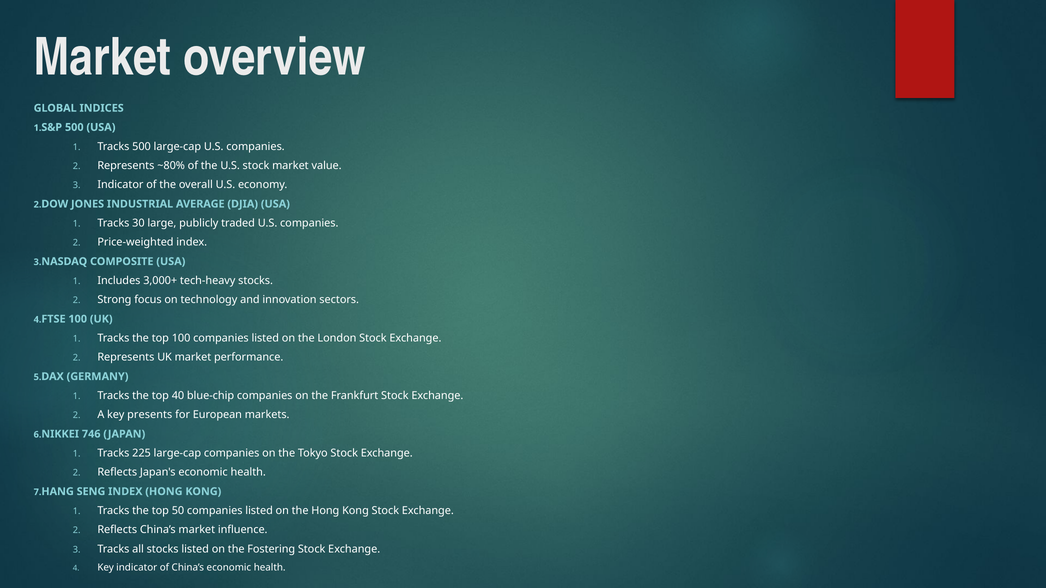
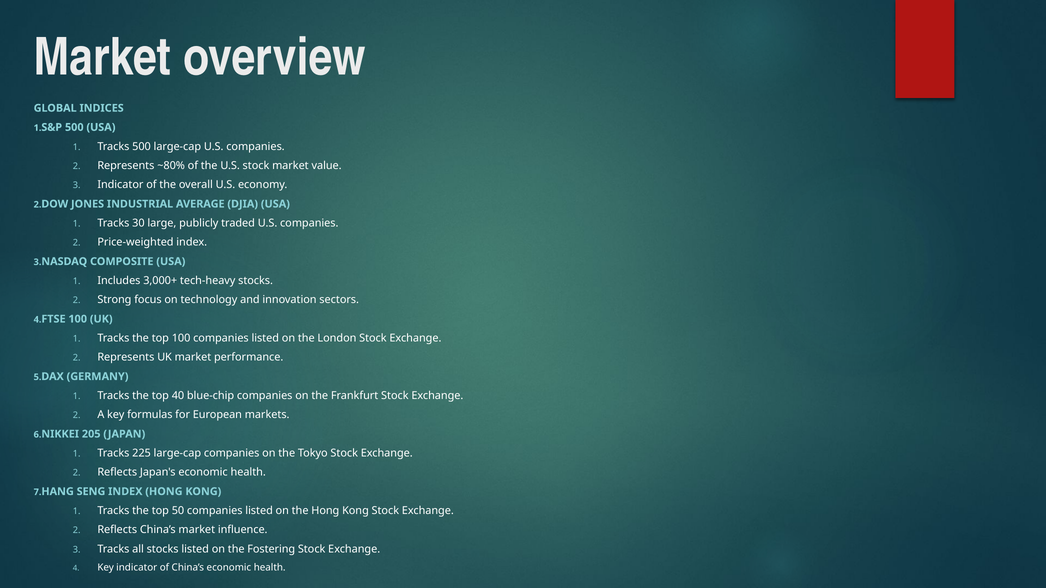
presents: presents -> formulas
746: 746 -> 205
